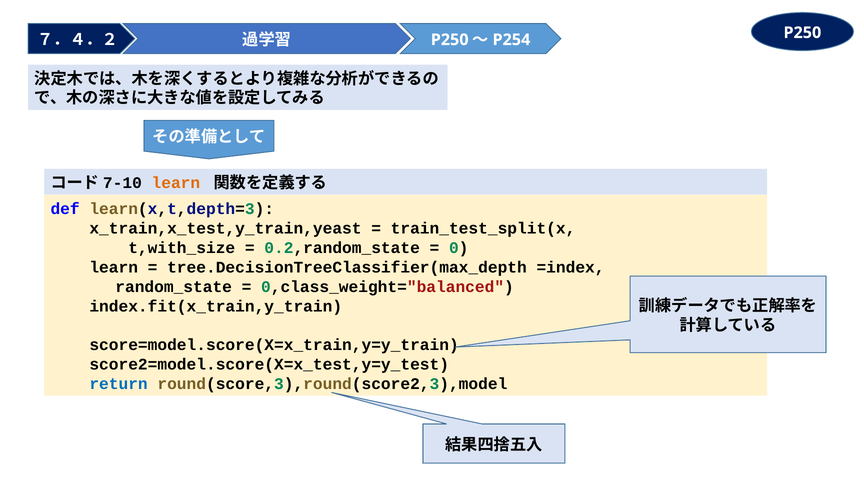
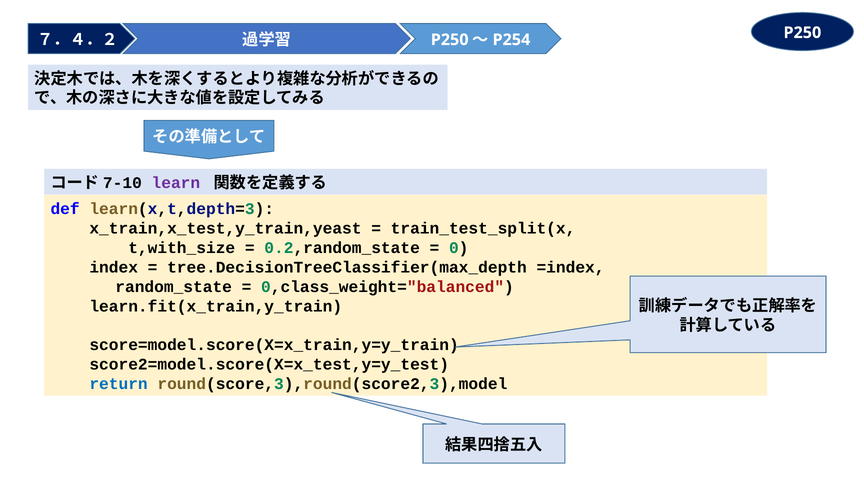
learn at (176, 183) colour: orange -> purple
learn at (114, 267): learn -> index
index.fit(x_train,y_train: index.fit(x_train,y_train -> learn.fit(x_train,y_train
